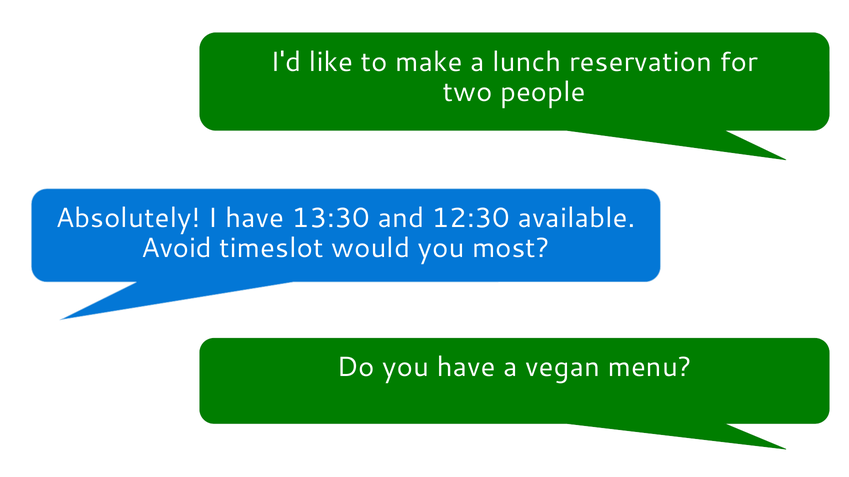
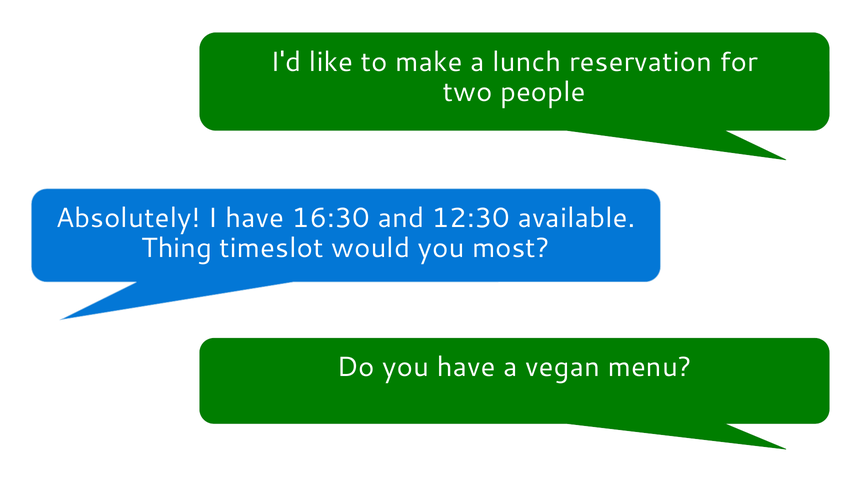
13:30: 13:30 -> 16:30
Avoid: Avoid -> Thing
